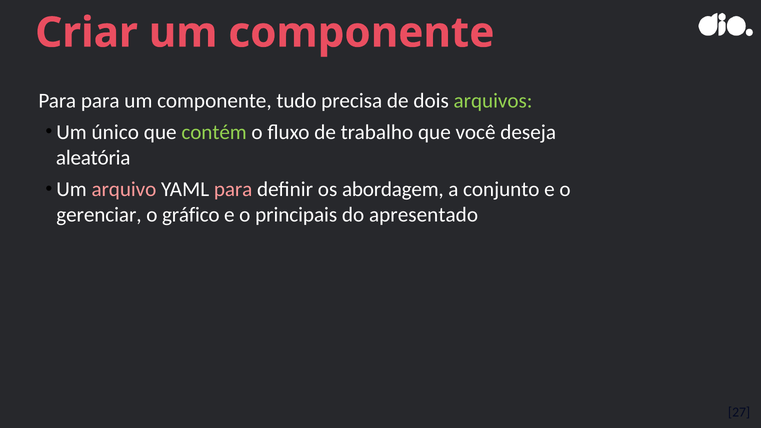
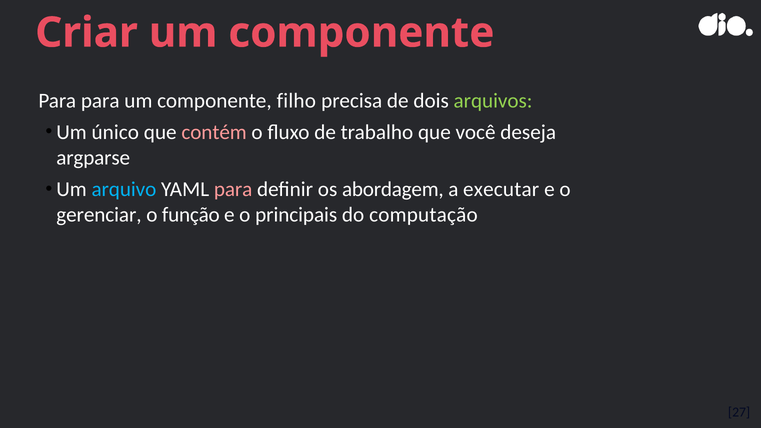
tudo: tudo -> filho
contém colour: light green -> pink
aleatória: aleatória -> argparse
arquivo colour: pink -> light blue
conjunto: conjunto -> executar
gráfico: gráfico -> função
apresentado: apresentado -> computação
